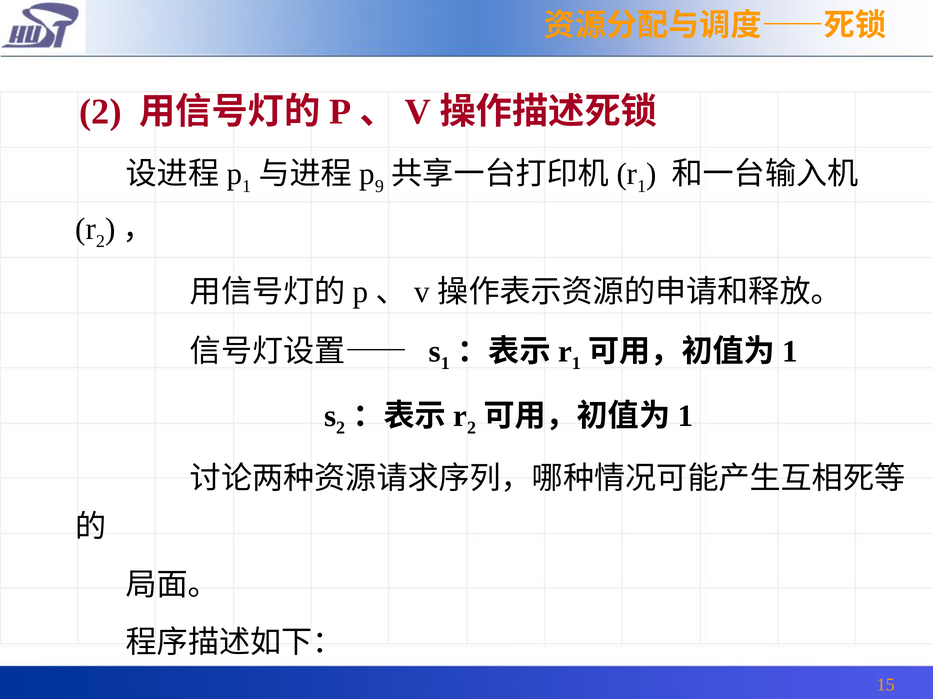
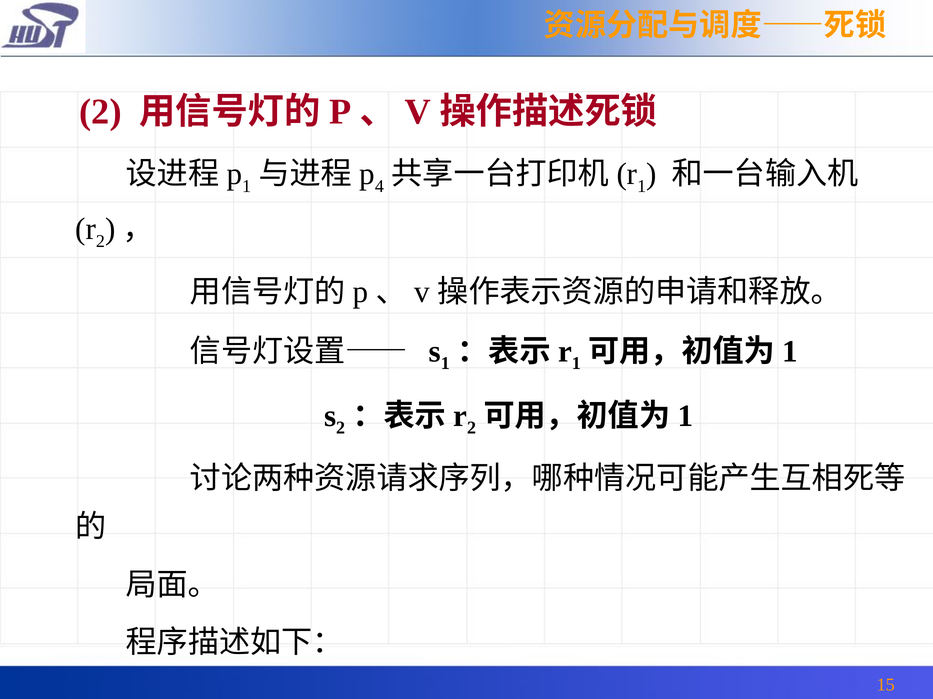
9: 9 -> 4
